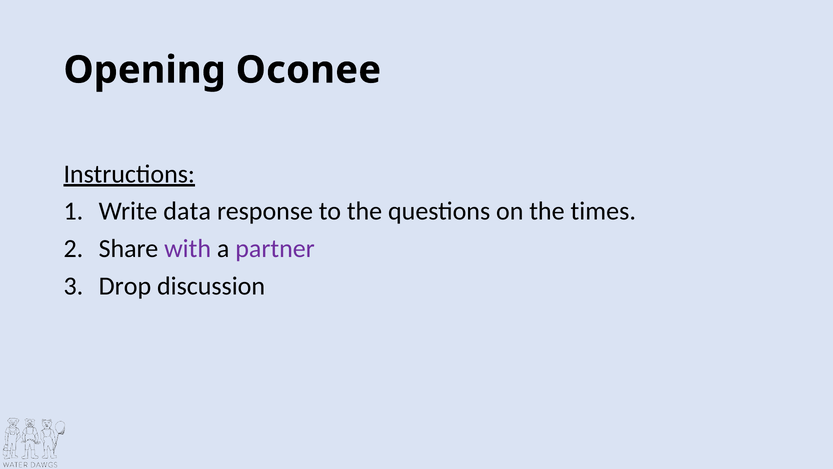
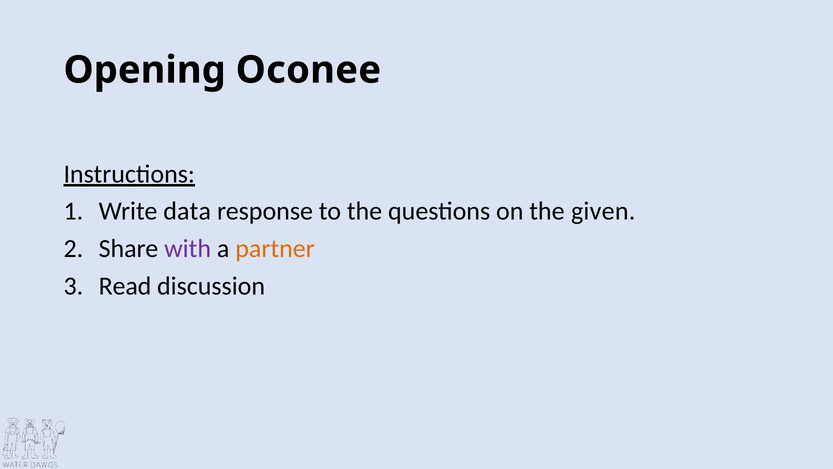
times: times -> given
partner colour: purple -> orange
Drop: Drop -> Read
